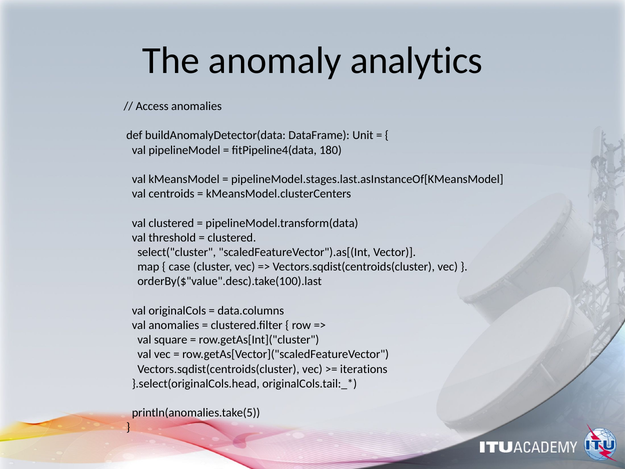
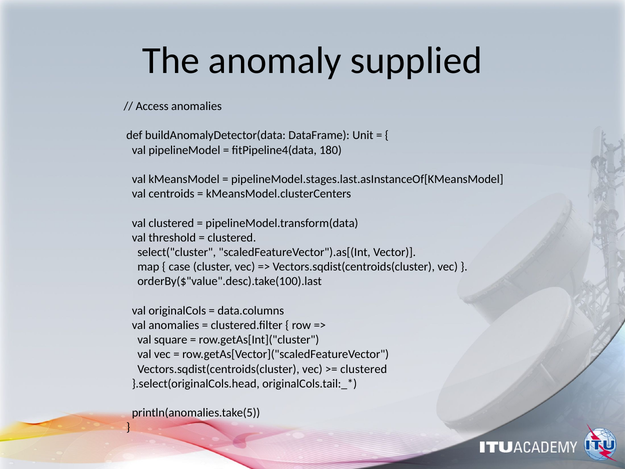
analytics: analytics -> supplied
iterations at (364, 369): iterations -> clustered
